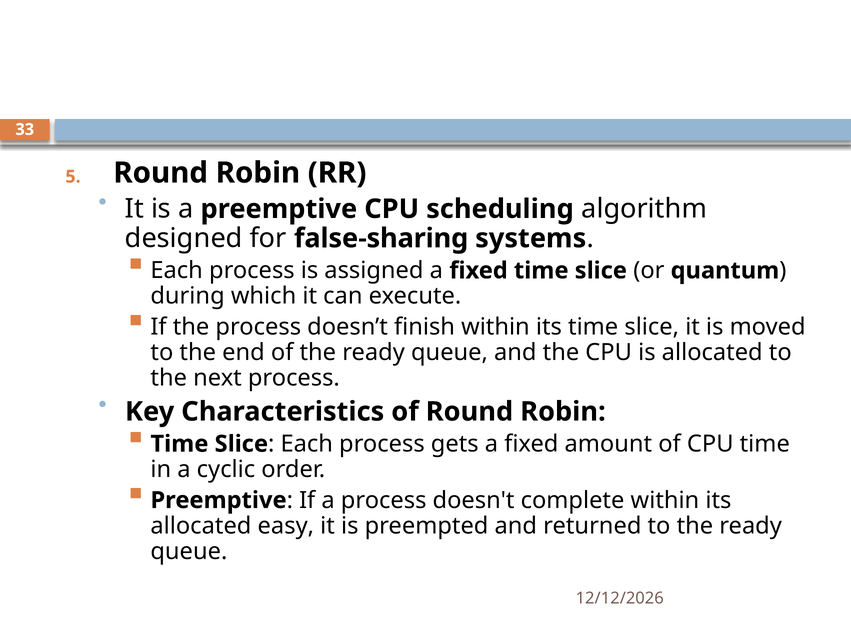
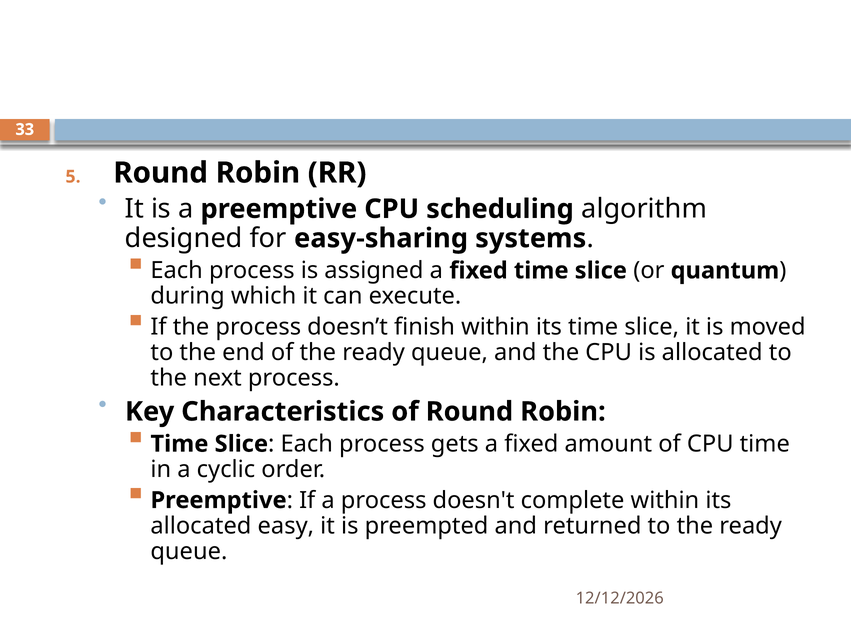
false-sharing: false-sharing -> easy-sharing
